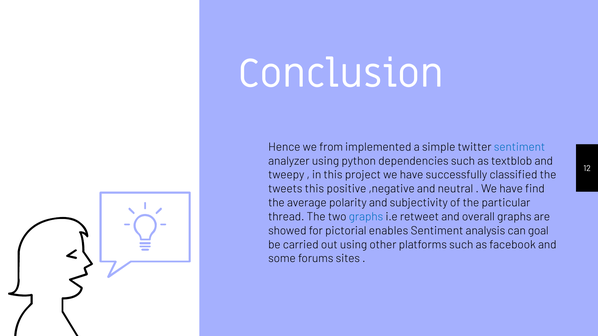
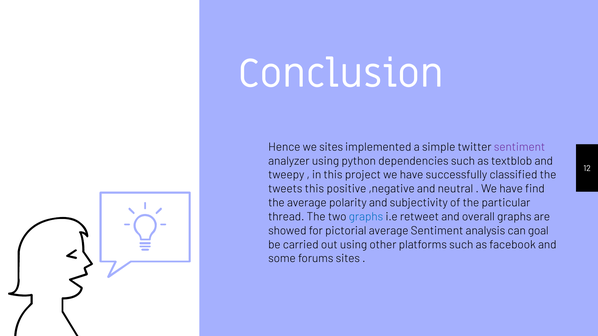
we from: from -> sites
sentiment at (519, 147) colour: blue -> purple
pictorial enables: enables -> average
